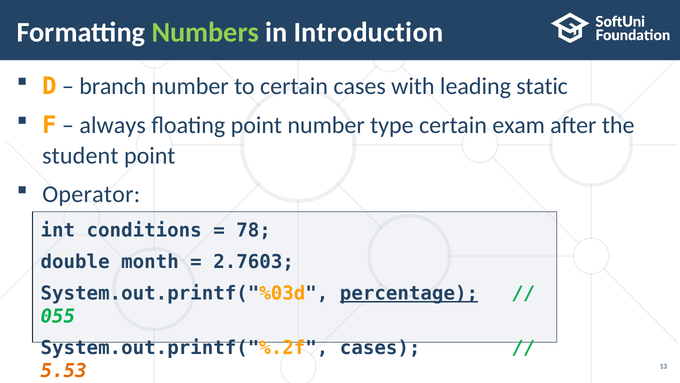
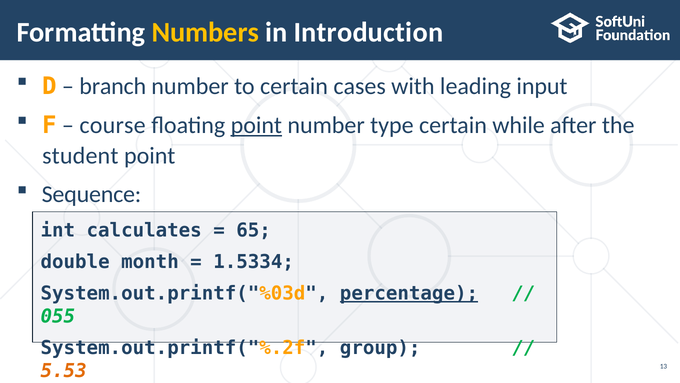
Numbers colour: light green -> yellow
static: static -> input
always: always -> course
point at (256, 125) underline: none -> present
exam: exam -> while
Operator: Operator -> Sequence
conditions: conditions -> calculates
78: 78 -> 65
2.7603: 2.7603 -> 1.5334
System.out.printf("%.2f cases: cases -> group
